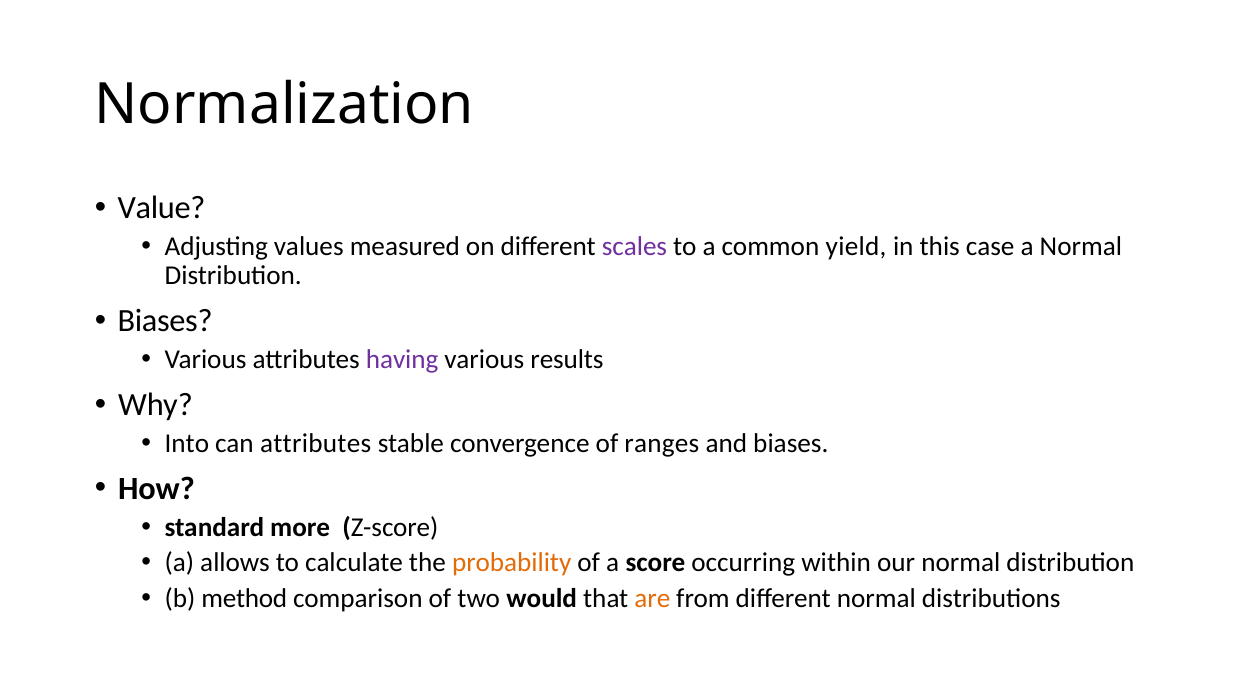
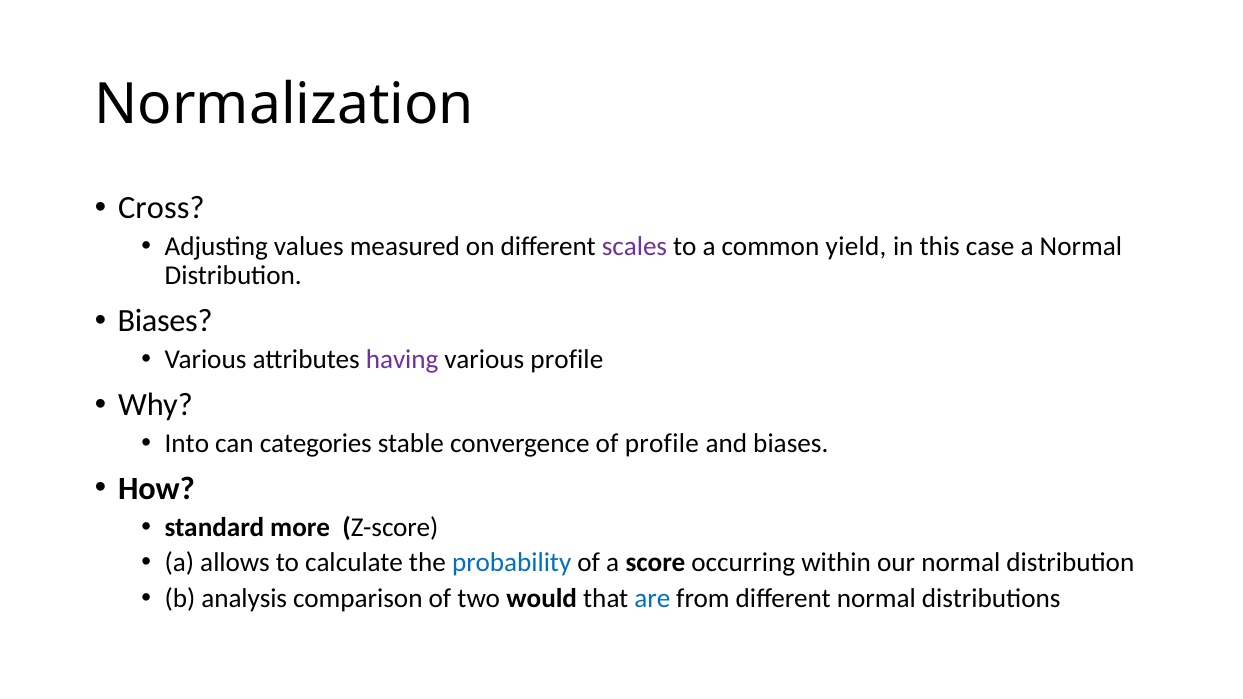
Value: Value -> Cross
various results: results -> profile
can attributes: attributes -> categories
of ranges: ranges -> profile
probability colour: orange -> blue
method: method -> analysis
are colour: orange -> blue
